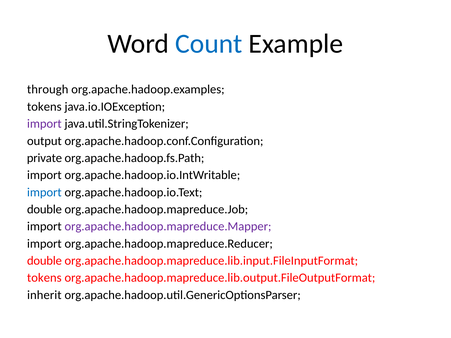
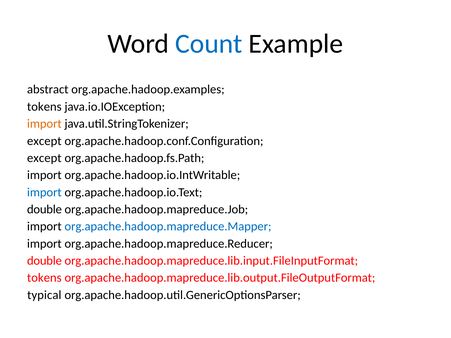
through: through -> abstract
import at (44, 124) colour: purple -> orange
output at (44, 141): output -> except
private at (44, 158): private -> except
org.apache.hadoop.mapreduce.Mapper colour: purple -> blue
inherit: inherit -> typical
